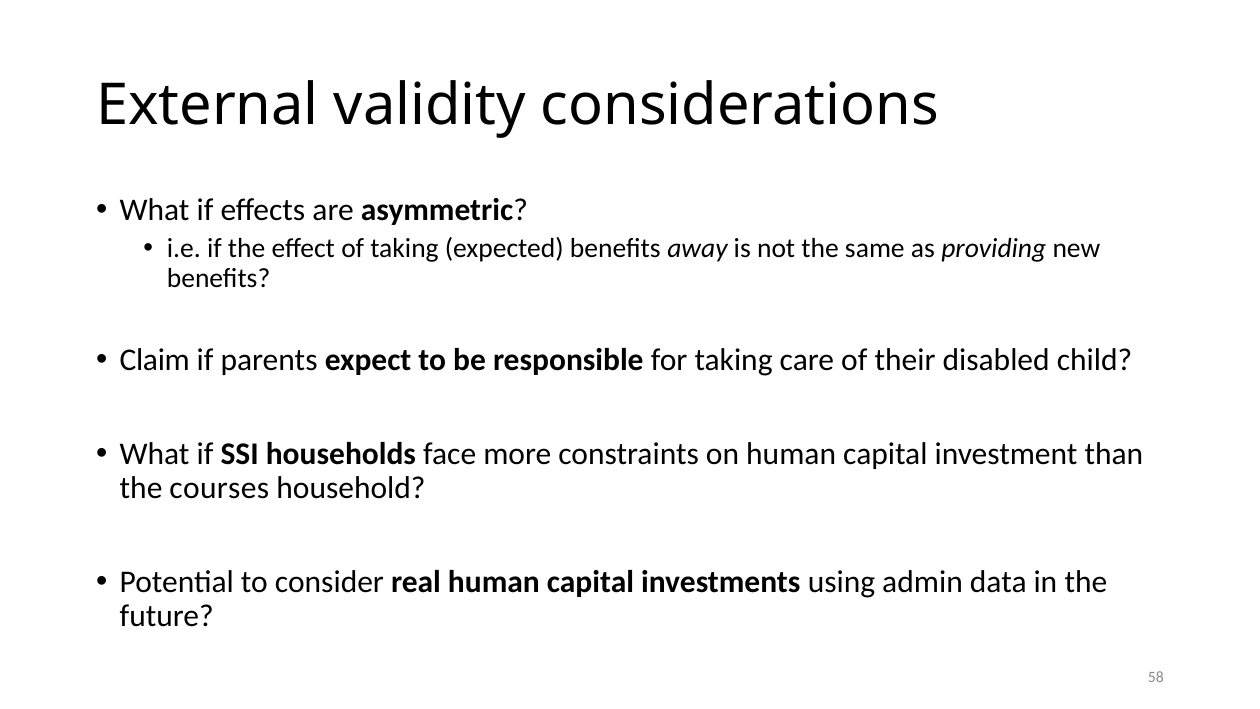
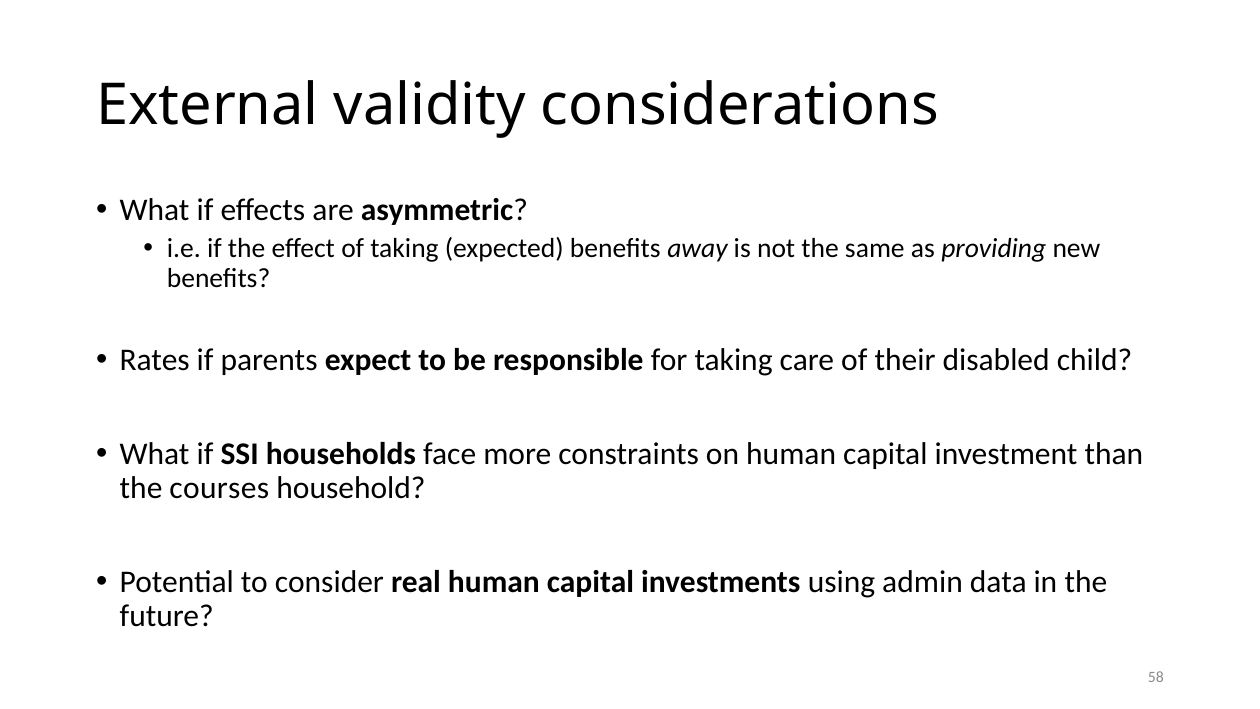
Claim: Claim -> Rates
